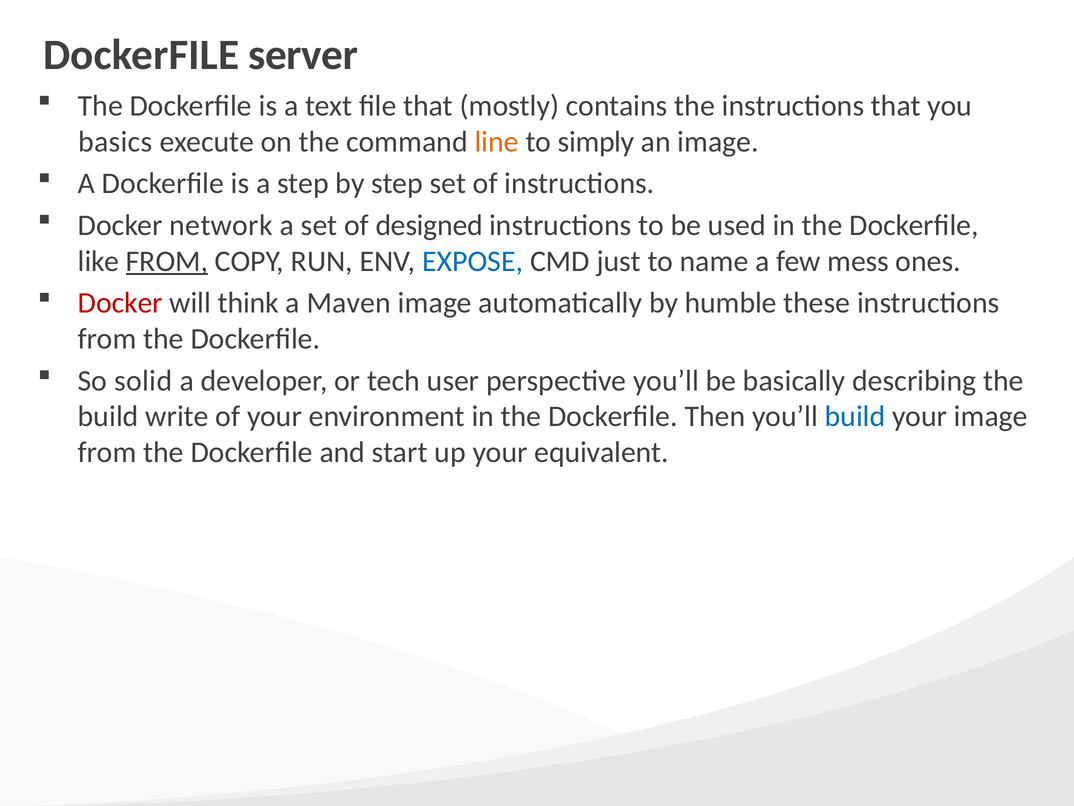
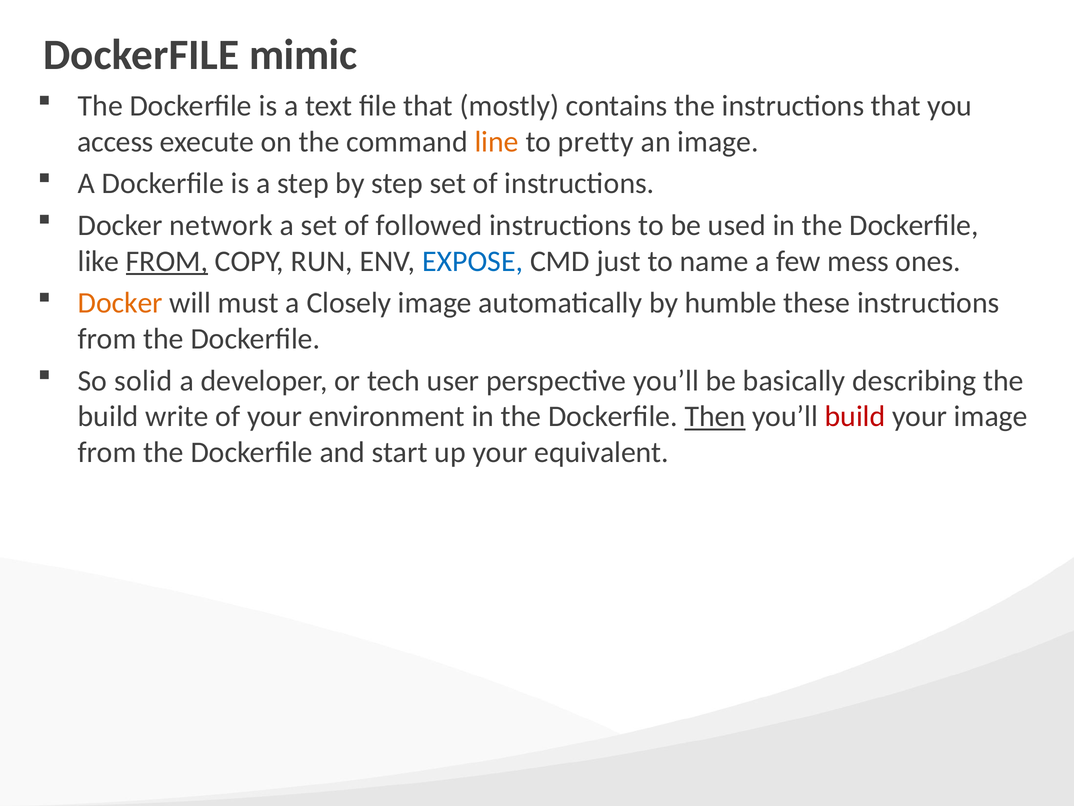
server: server -> mimic
basics: basics -> access
simply: simply -> pretty
designed: designed -> followed
Docker at (120, 303) colour: red -> orange
think: think -> must
Maven: Maven -> Closely
Then underline: none -> present
build at (855, 416) colour: blue -> red
